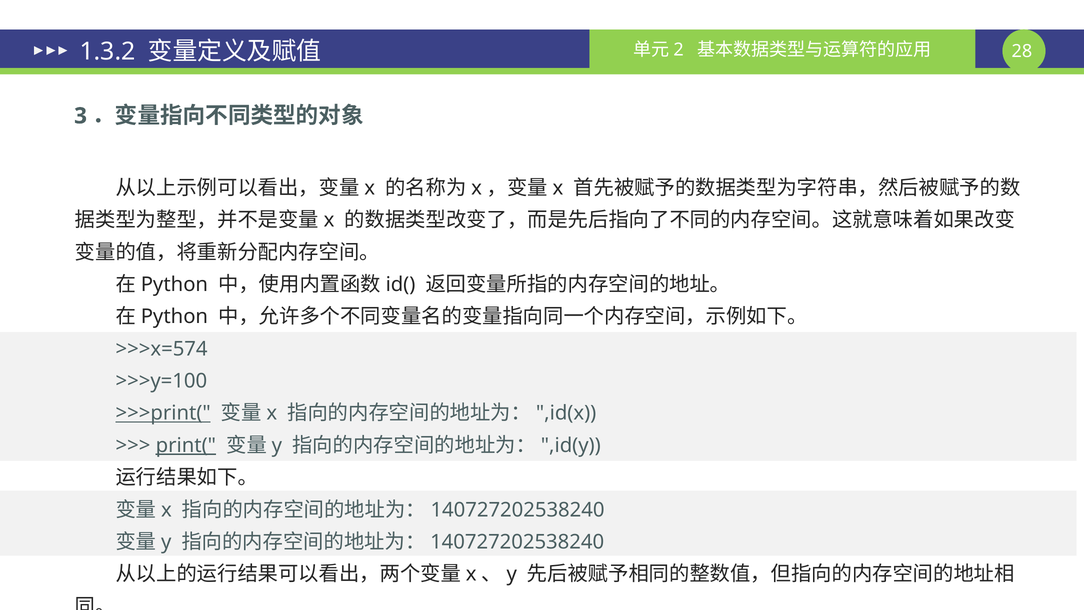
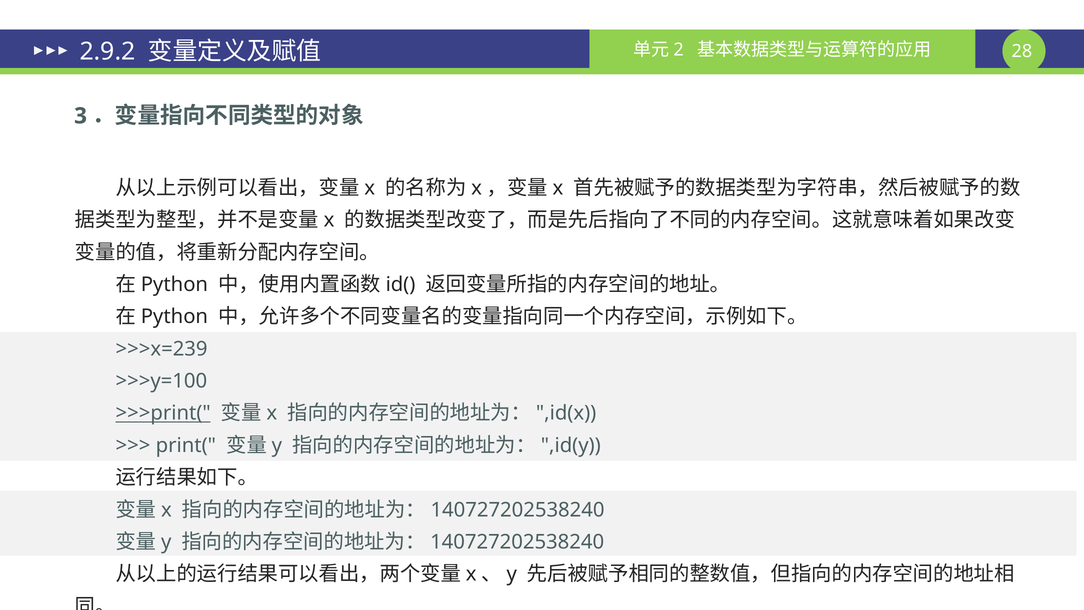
1.3.2: 1.3.2 -> 2.9.2
>>>x=574: >>>x=574 -> >>>x=239
print( underline: present -> none
